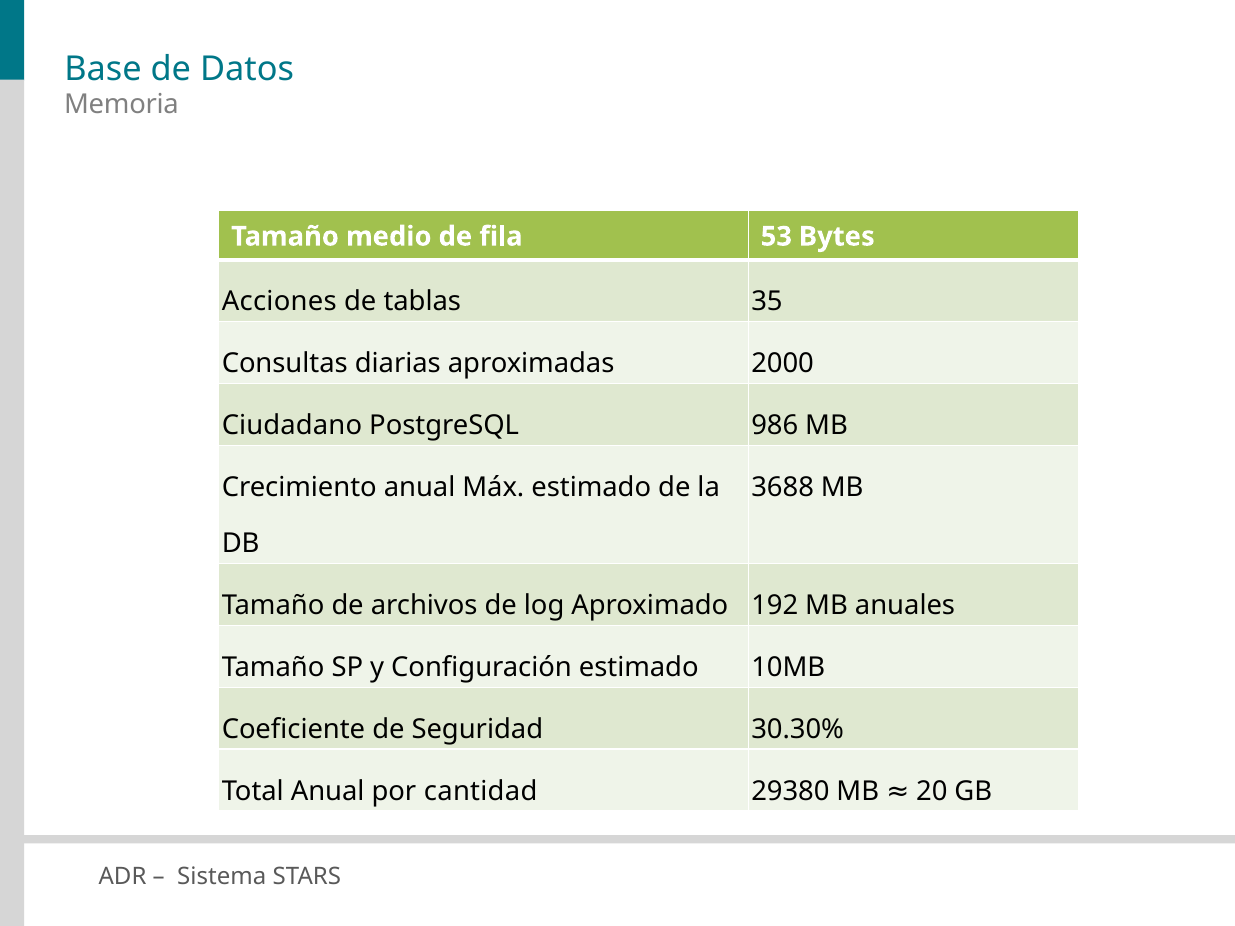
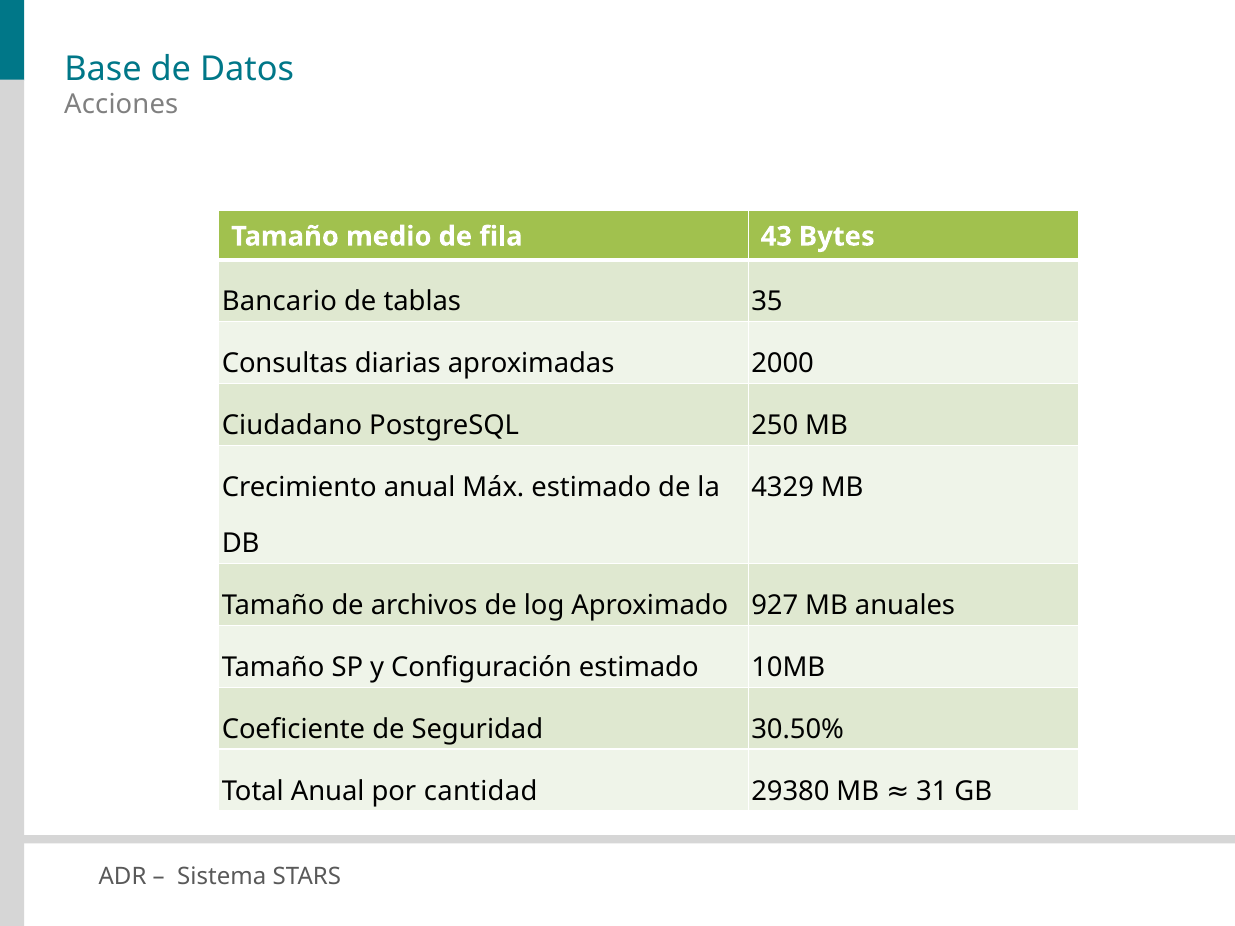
Memoria: Memoria -> Acciones
53: 53 -> 43
Acciones: Acciones -> Bancario
986: 986 -> 250
3688: 3688 -> 4329
192: 192 -> 927
30.30%: 30.30% -> 30.50%
20: 20 -> 31
